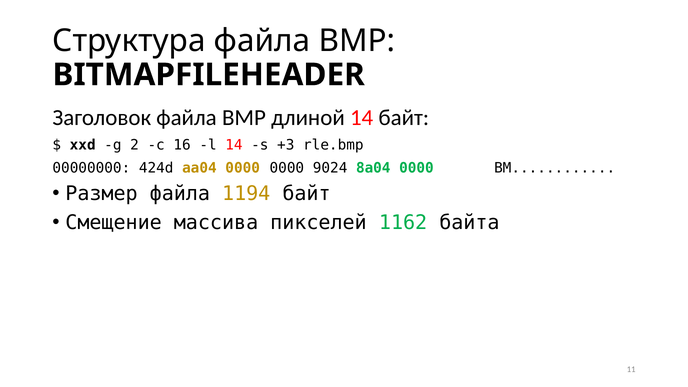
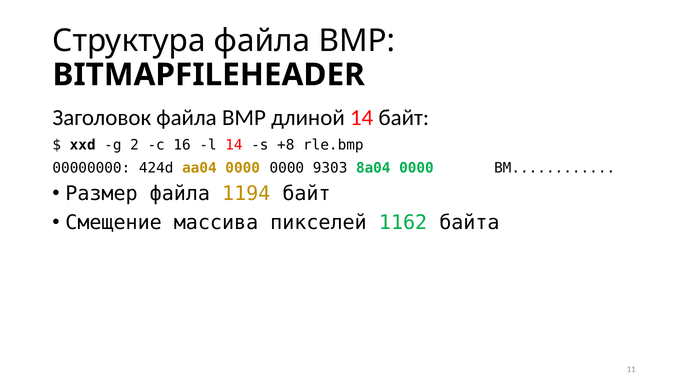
+3: +3 -> +8
9024: 9024 -> 9303
